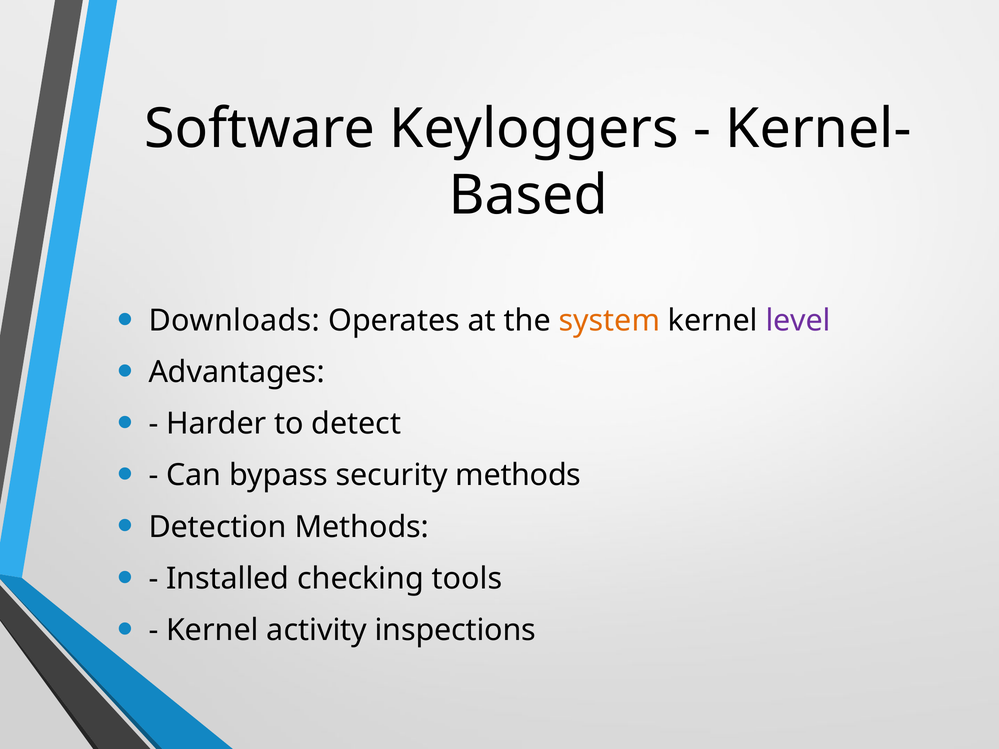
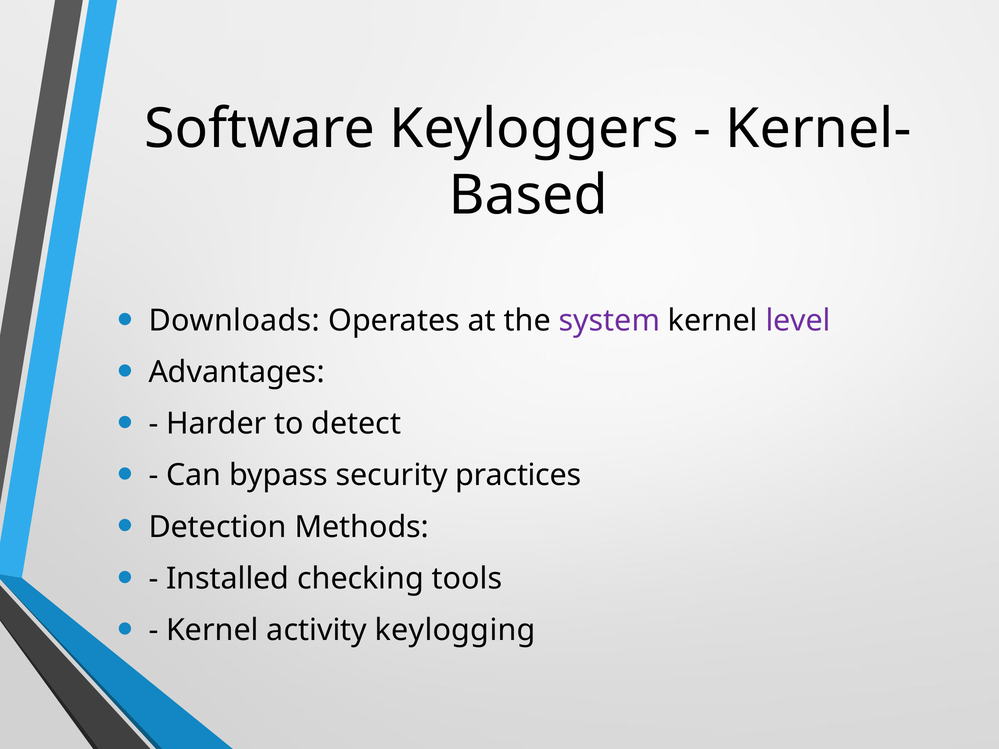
system colour: orange -> purple
security methods: methods -> practices
inspections: inspections -> keylogging
